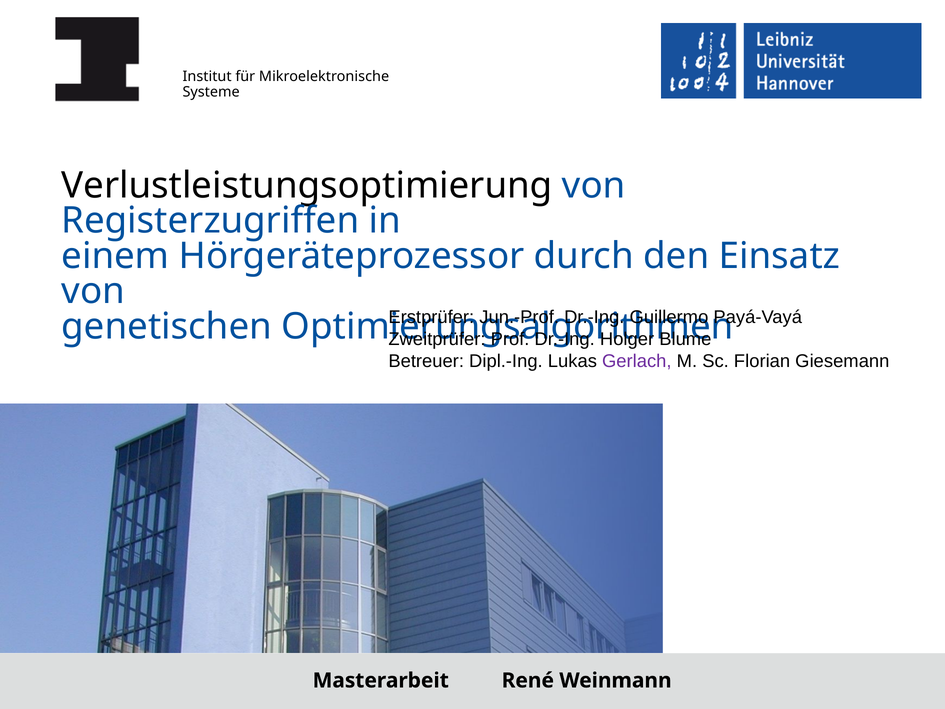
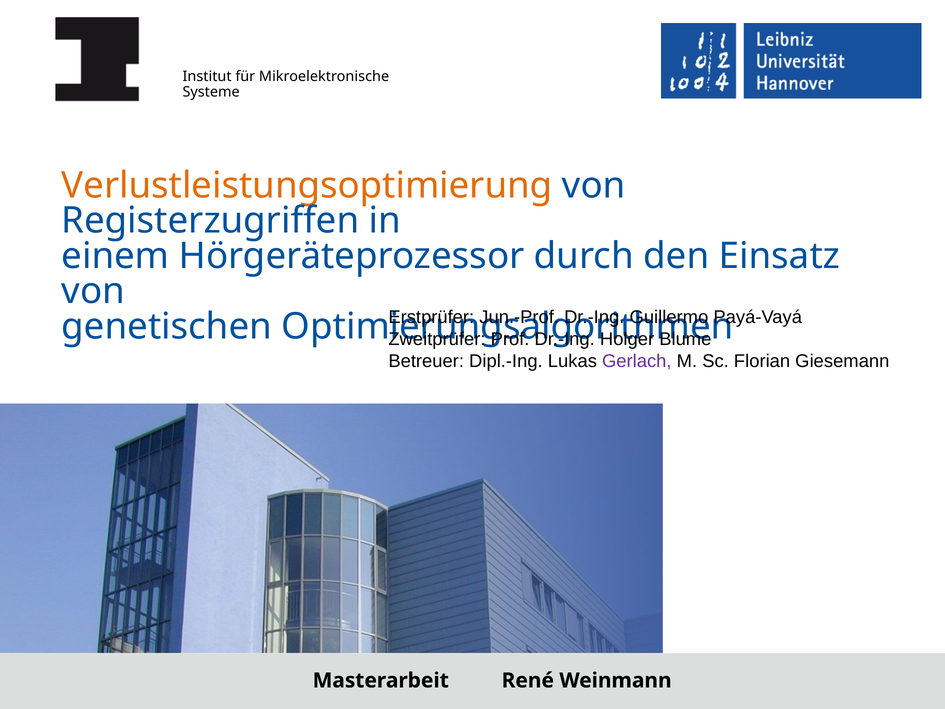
Verlustleistungsoptimierung colour: black -> orange
